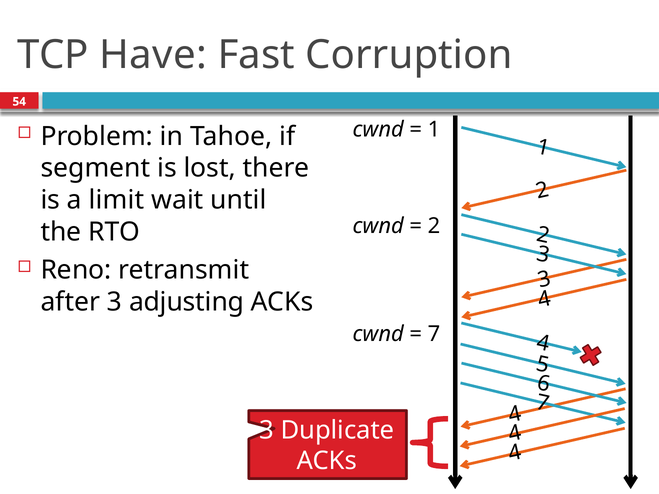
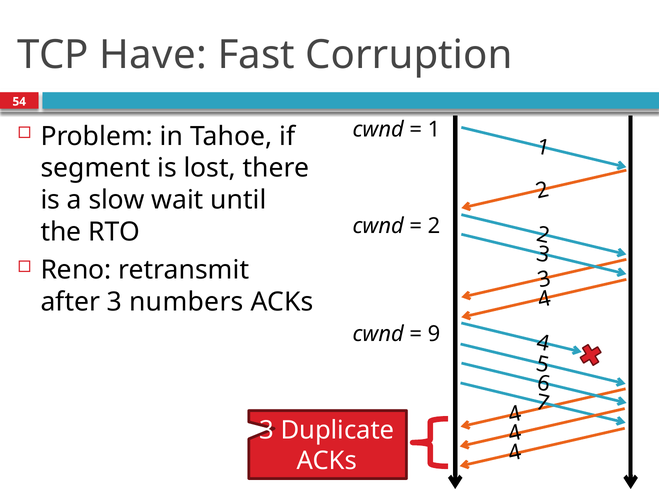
limit: limit -> slow
adjusting: adjusting -> numbers
7 at (434, 334): 7 -> 9
